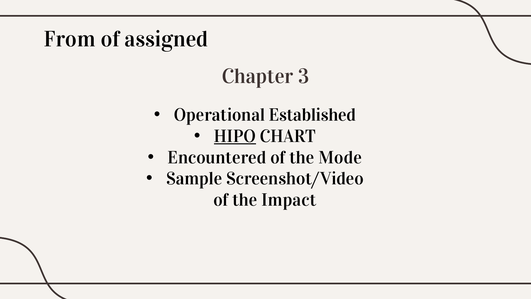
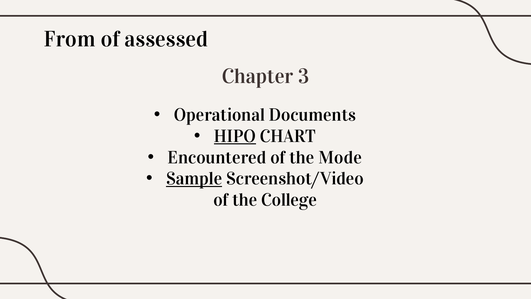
assigned: assigned -> assessed
Established: Established -> Documents
Sample underline: none -> present
Impact: Impact -> College
